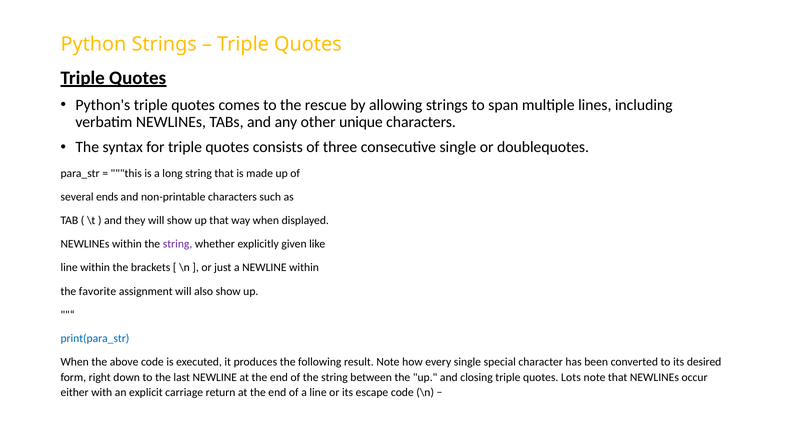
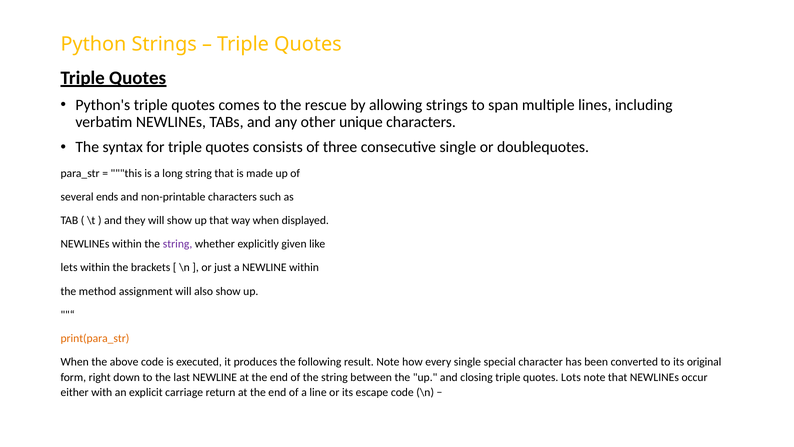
line at (69, 267): line -> lets
favorite: favorite -> method
print(para_str colour: blue -> orange
desired: desired -> original
